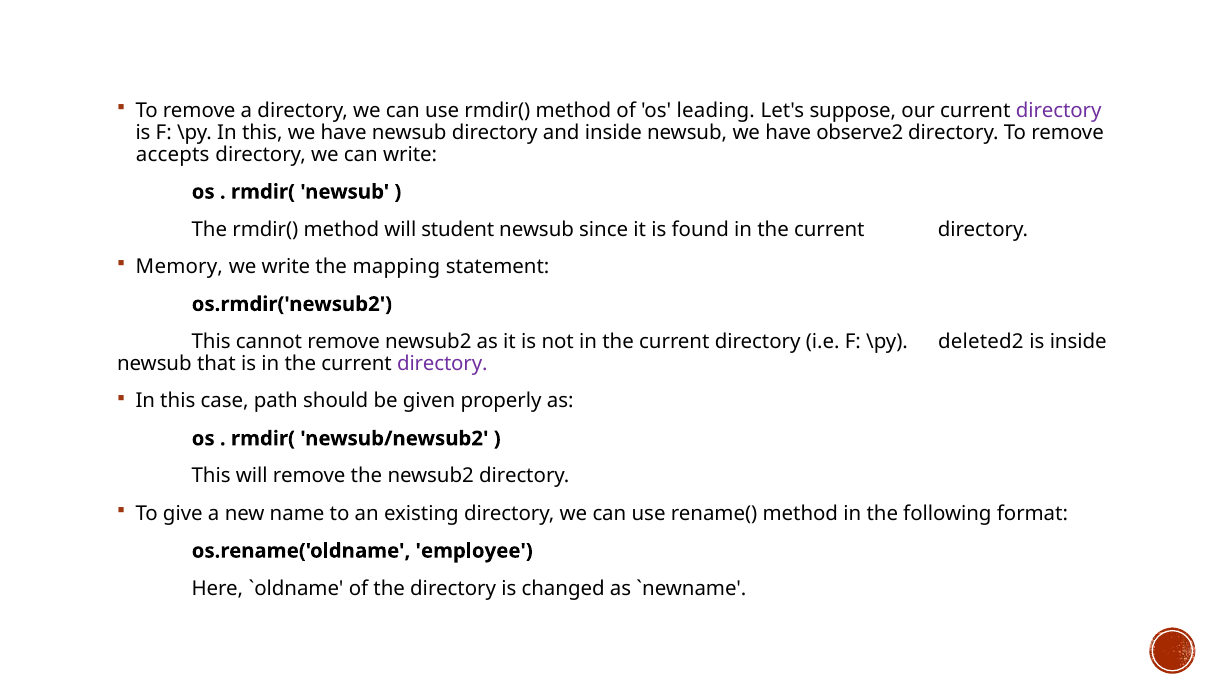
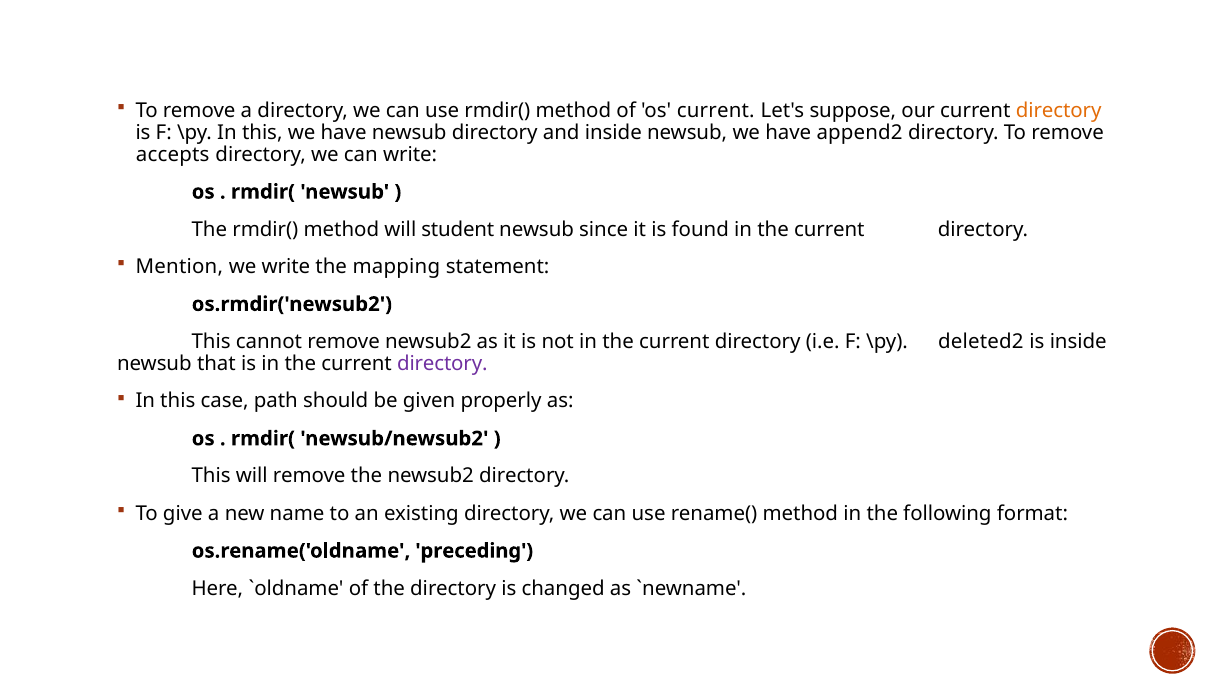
os leading: leading -> current
directory at (1059, 110) colour: purple -> orange
observe2: observe2 -> append2
Memory: Memory -> Mention
employee: employee -> preceding
